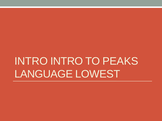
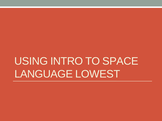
INTRO at (31, 61): INTRO -> USING
PEAKS: PEAKS -> SPACE
